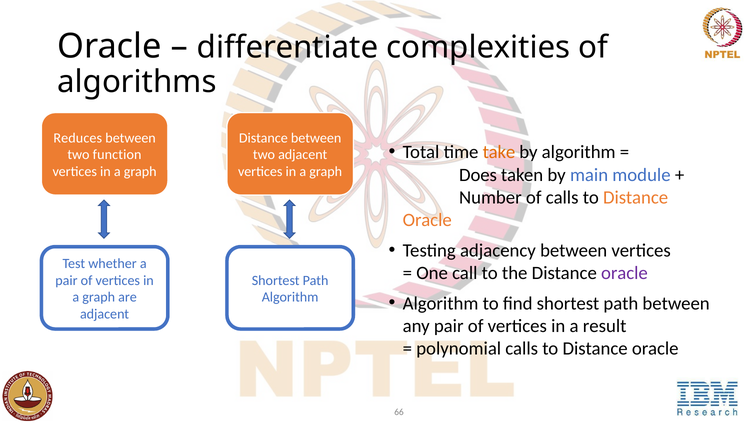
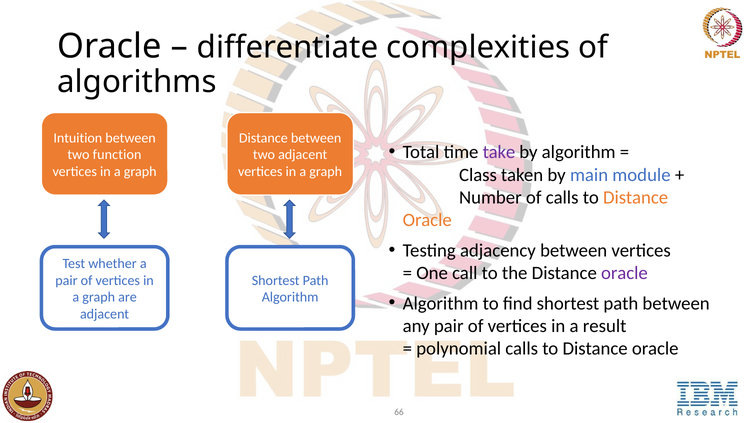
Reduces: Reduces -> Intuition
take colour: orange -> purple
Does: Does -> Class
